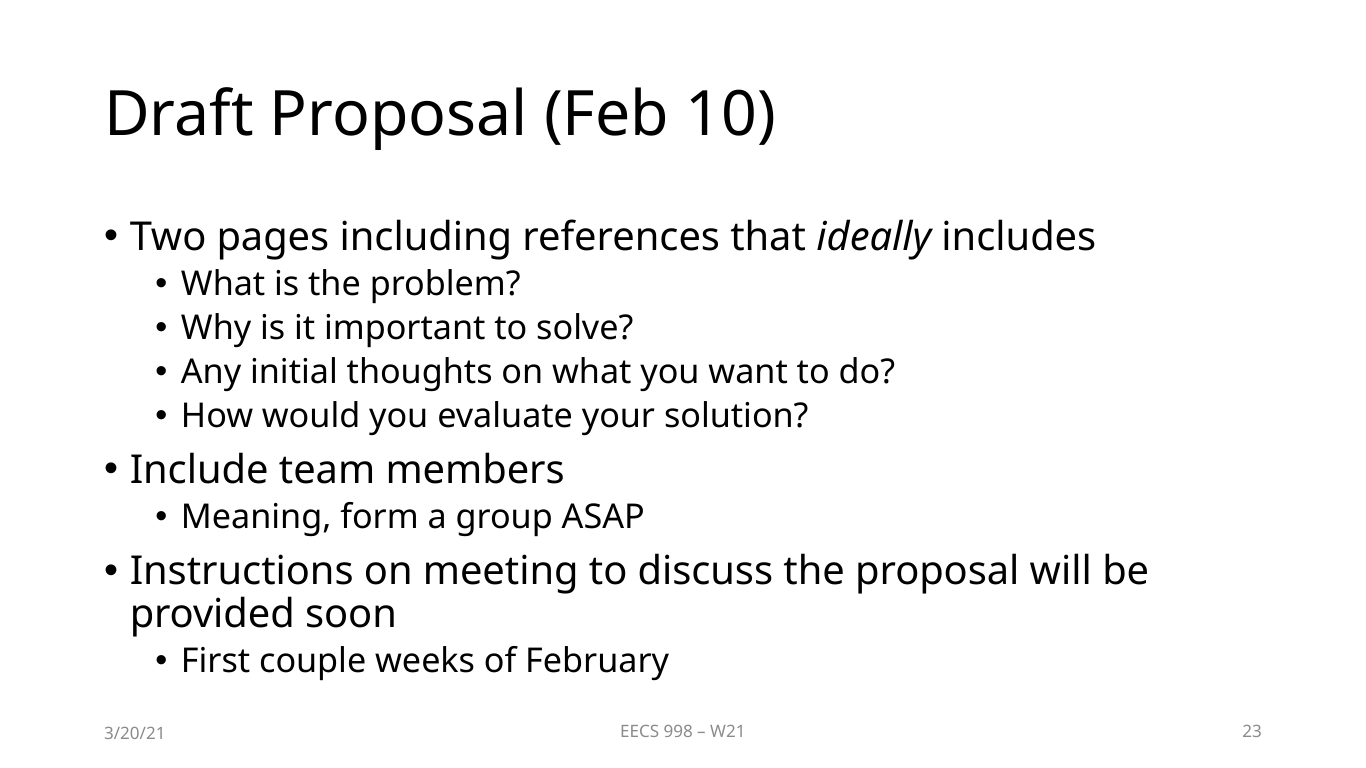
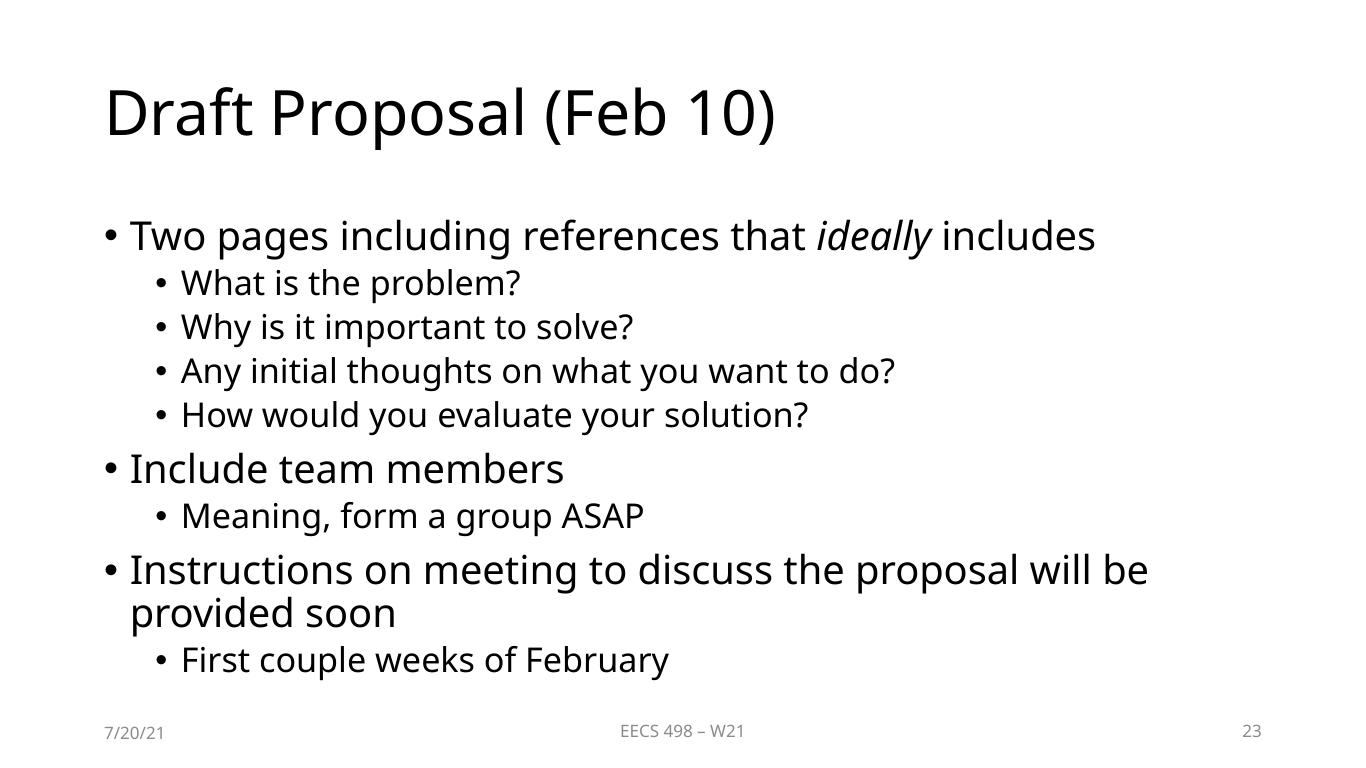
998: 998 -> 498
3/20/21: 3/20/21 -> 7/20/21
